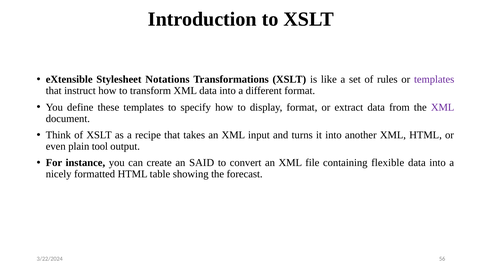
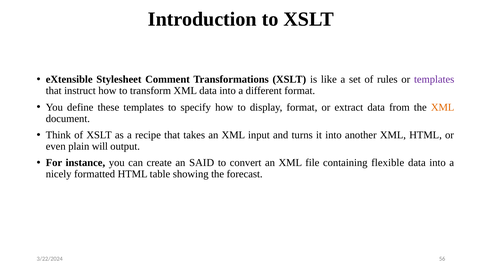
Notations: Notations -> Comment
XML at (443, 107) colour: purple -> orange
tool: tool -> will
